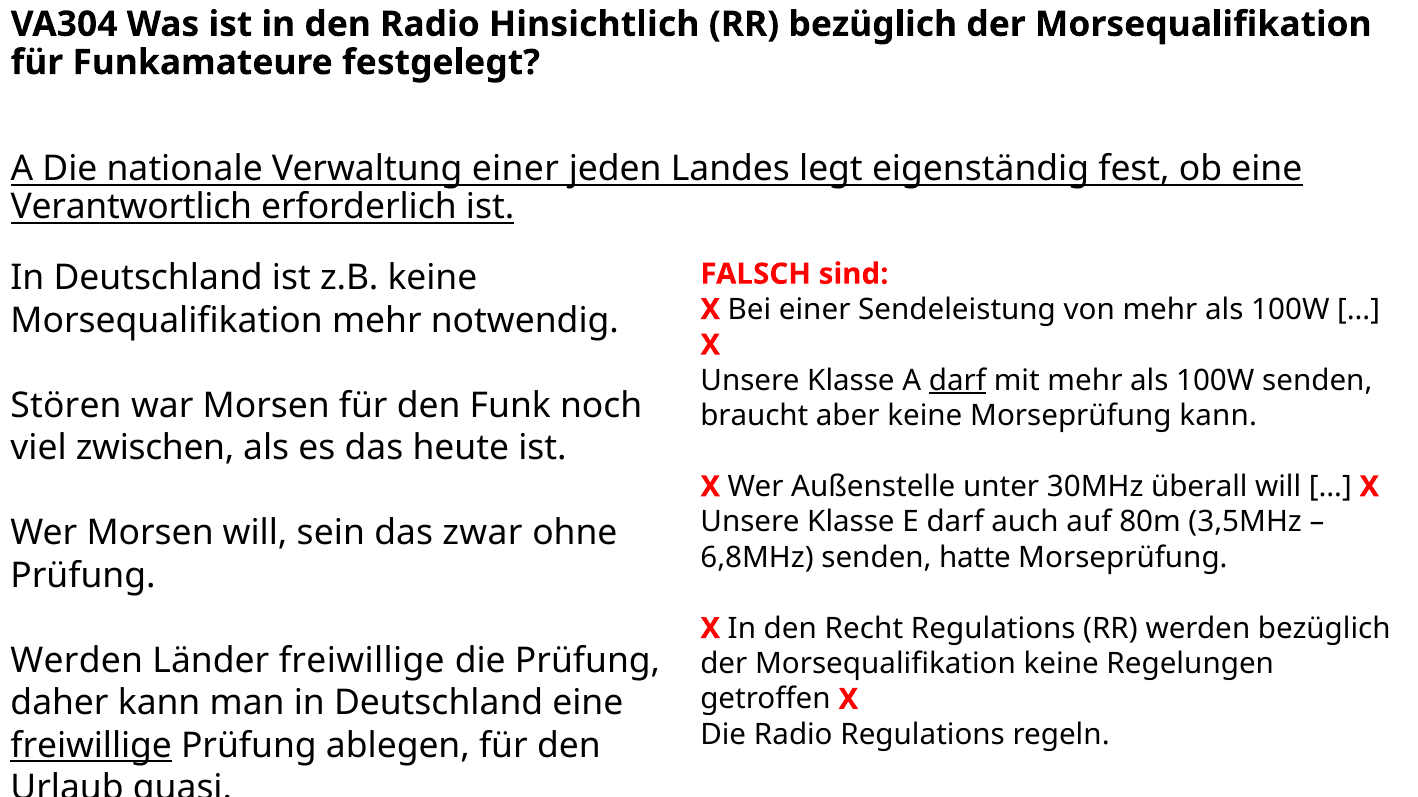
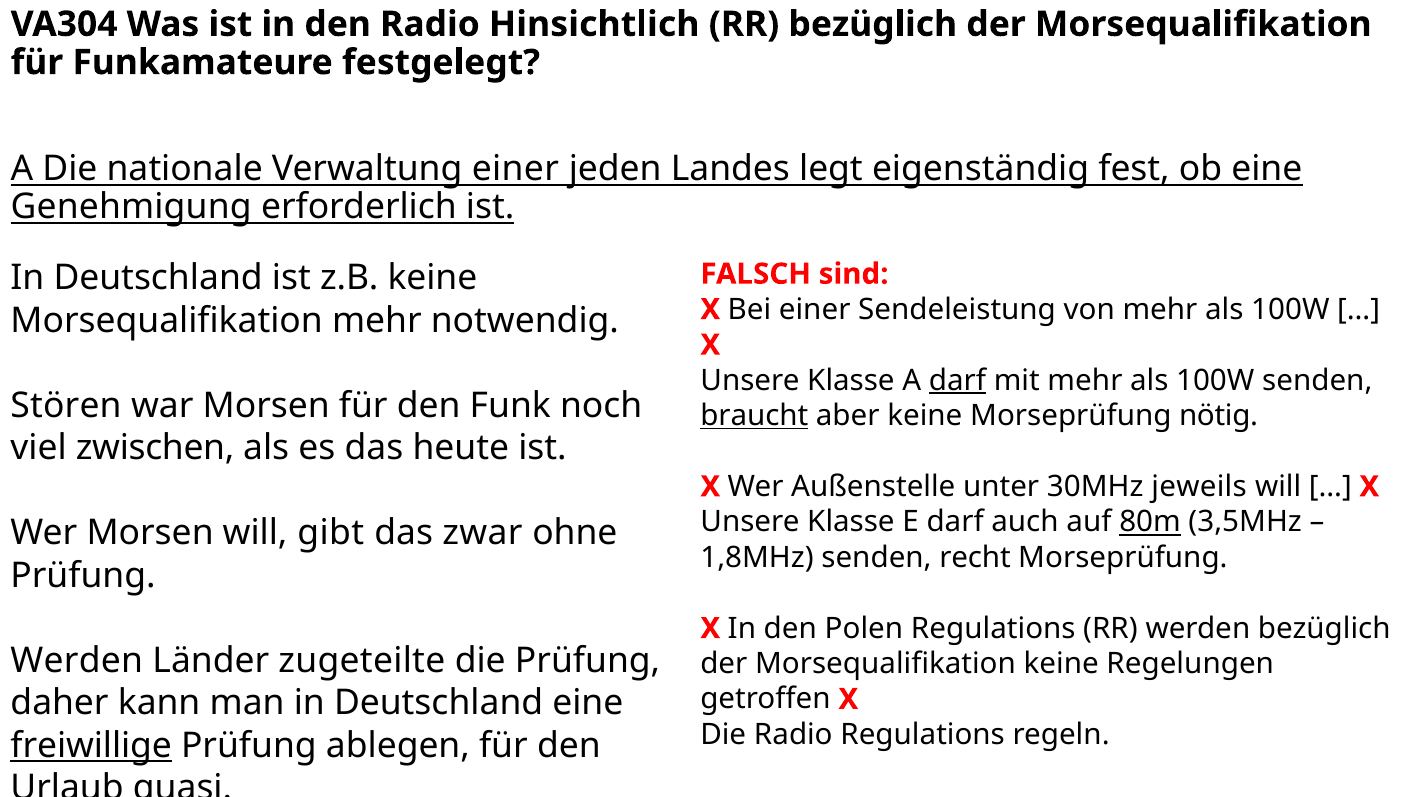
Verantwortlich: Verantwortlich -> Genehmigung
braucht underline: none -> present
Morseprüfung kann: kann -> nötig
überall: überall -> jeweils
80m underline: none -> present
sein: sein -> gibt
6,8MHz: 6,8MHz -> 1,8MHz
hatte: hatte -> recht
Recht: Recht -> Polen
Länder freiwillige: freiwillige -> zugeteilte
